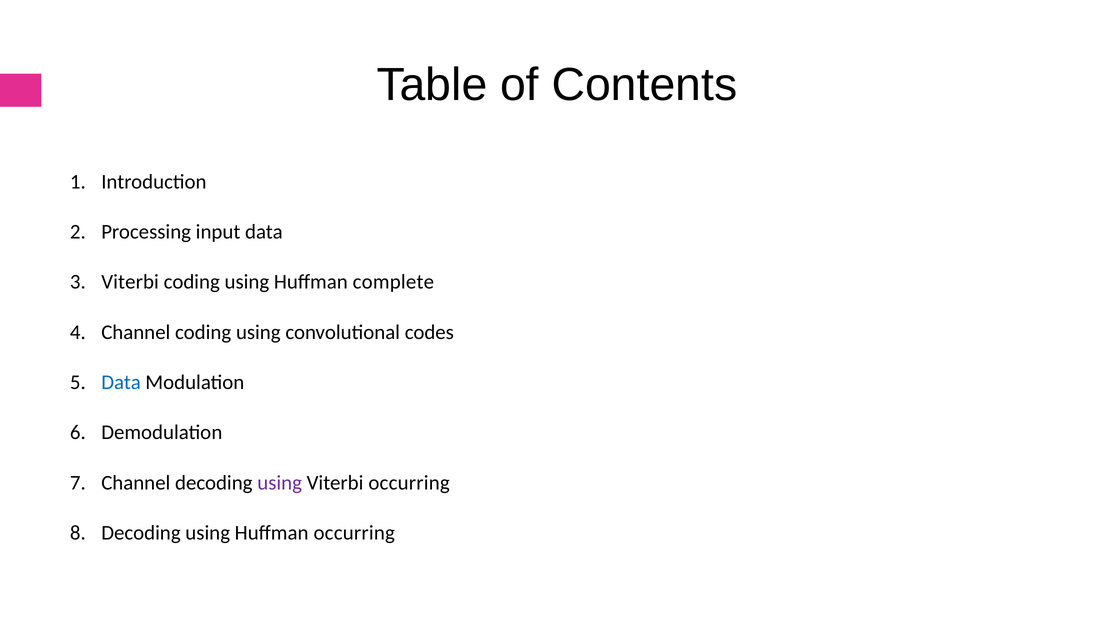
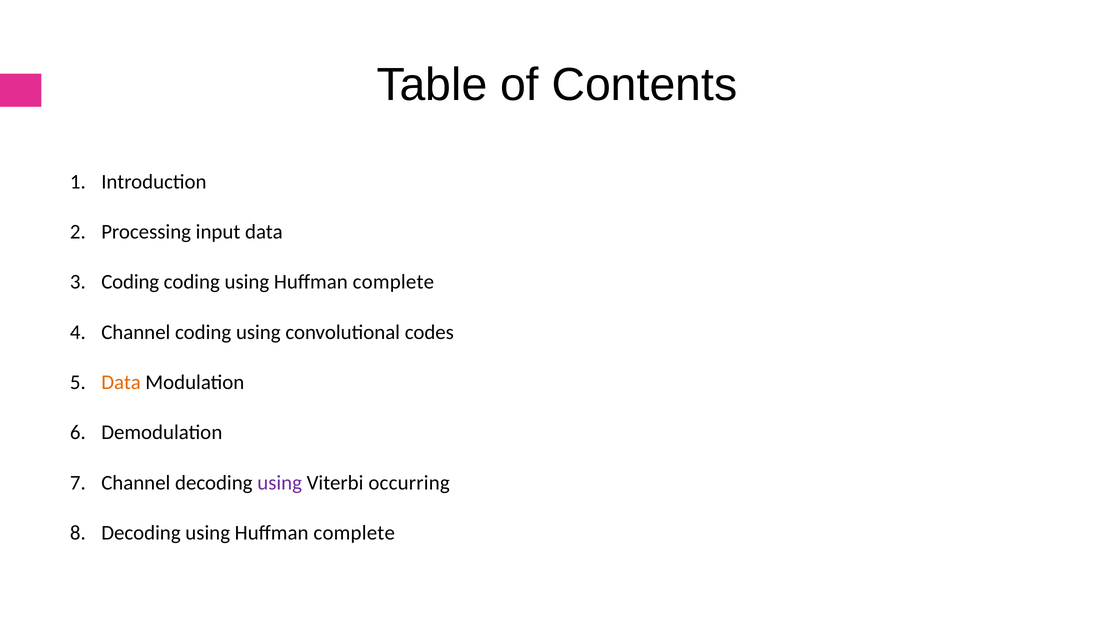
Viterbi at (130, 282): Viterbi -> Coding
Data at (121, 382) colour: blue -> orange
Decoding using Huffman occurring: occurring -> complete
